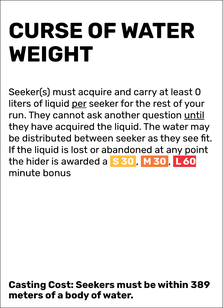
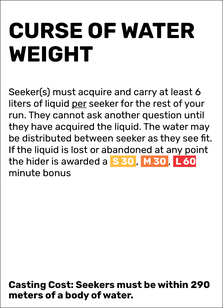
0: 0 -> 6
until underline: present -> none
389: 389 -> 290
